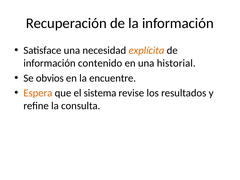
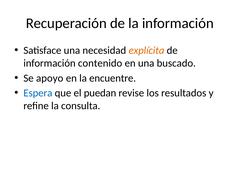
historial: historial -> buscado
obvios: obvios -> apoyo
Espera colour: orange -> blue
sistema: sistema -> puedan
